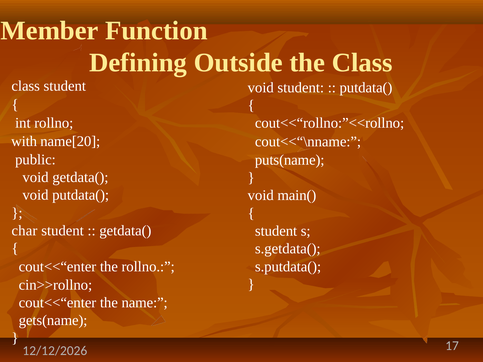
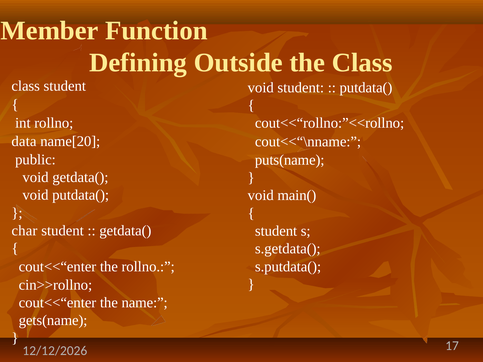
with: with -> data
